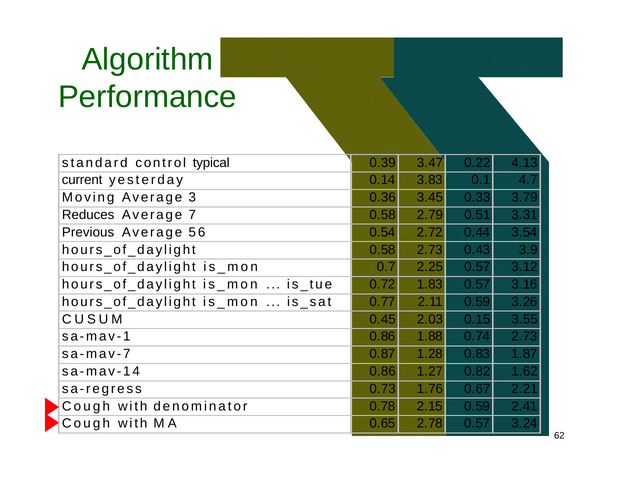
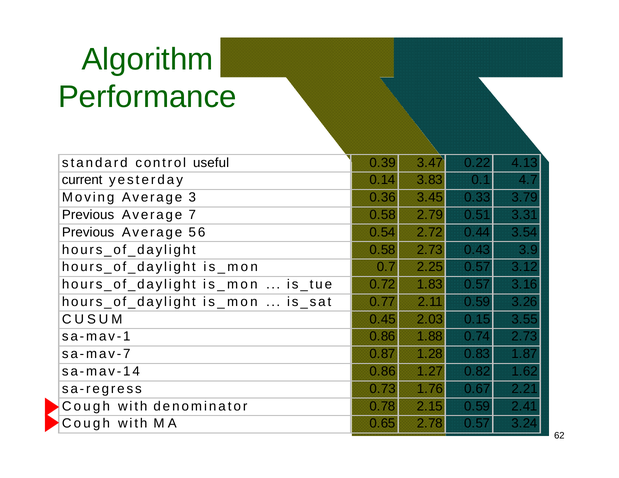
typical: typical -> useful
Reduces at (88, 215): Reduces -> Previous
